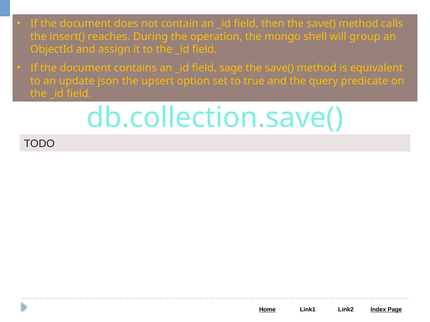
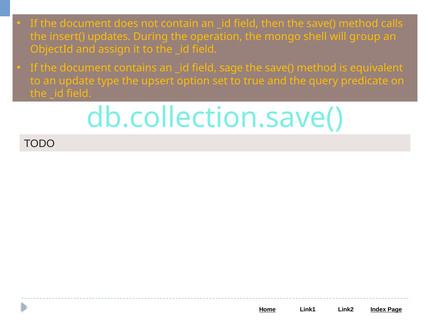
reaches: reaches -> updates
json: json -> type
